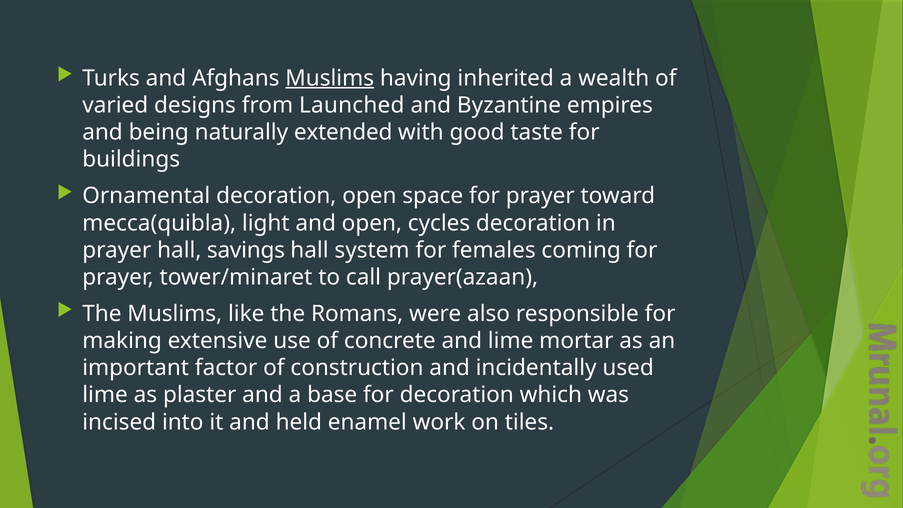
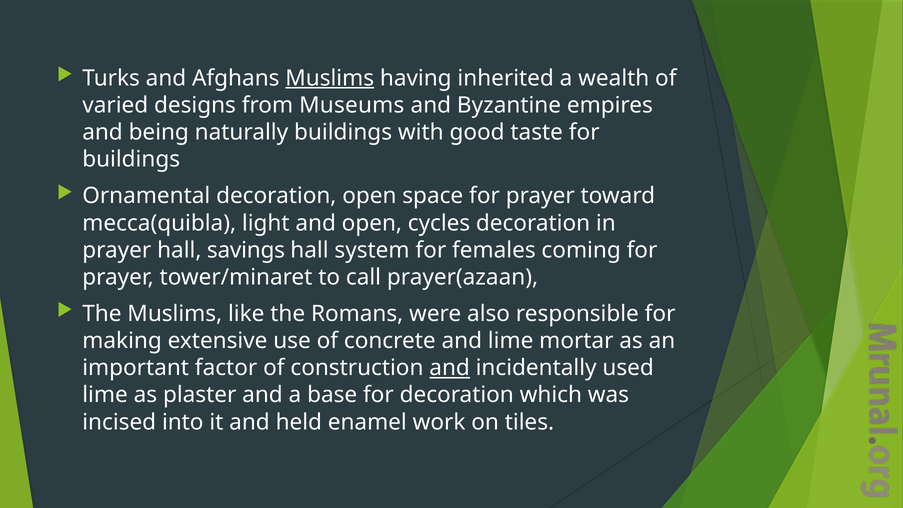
Launched: Launched -> Museums
naturally extended: extended -> buildings
and at (450, 368) underline: none -> present
